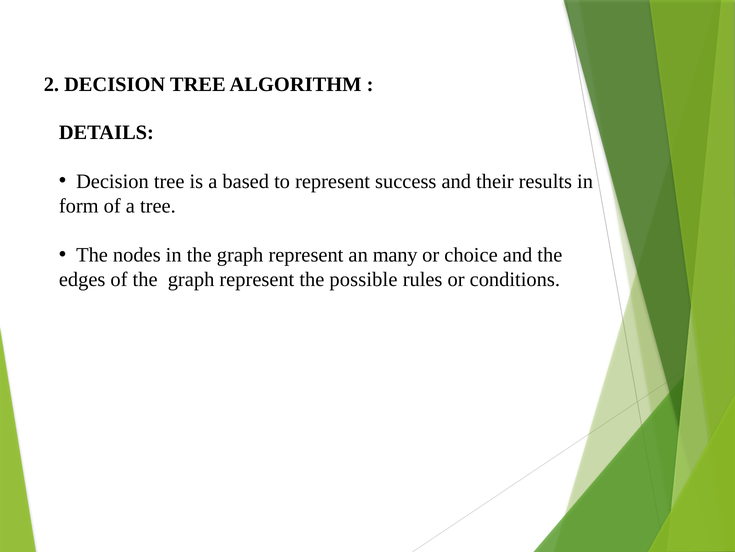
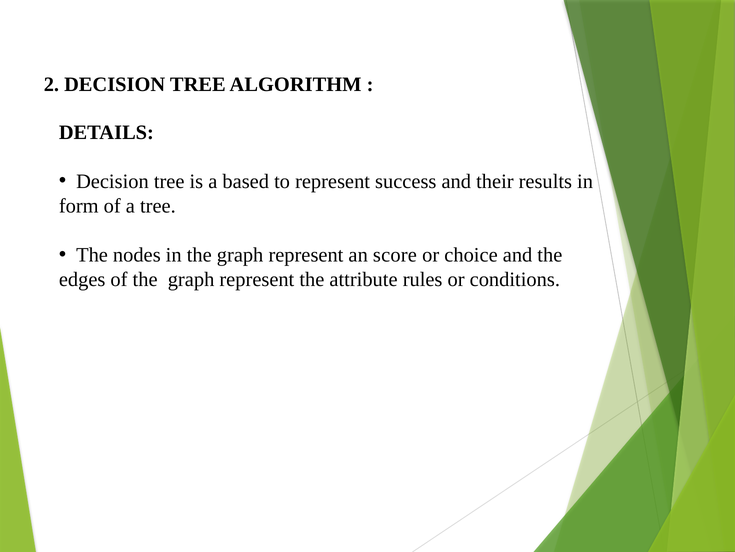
many: many -> score
possible: possible -> attribute
